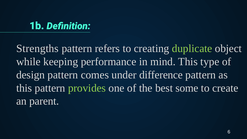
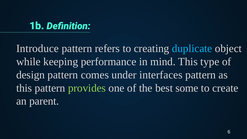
Strengths: Strengths -> Introduce
duplicate colour: light green -> light blue
difference: difference -> interfaces
